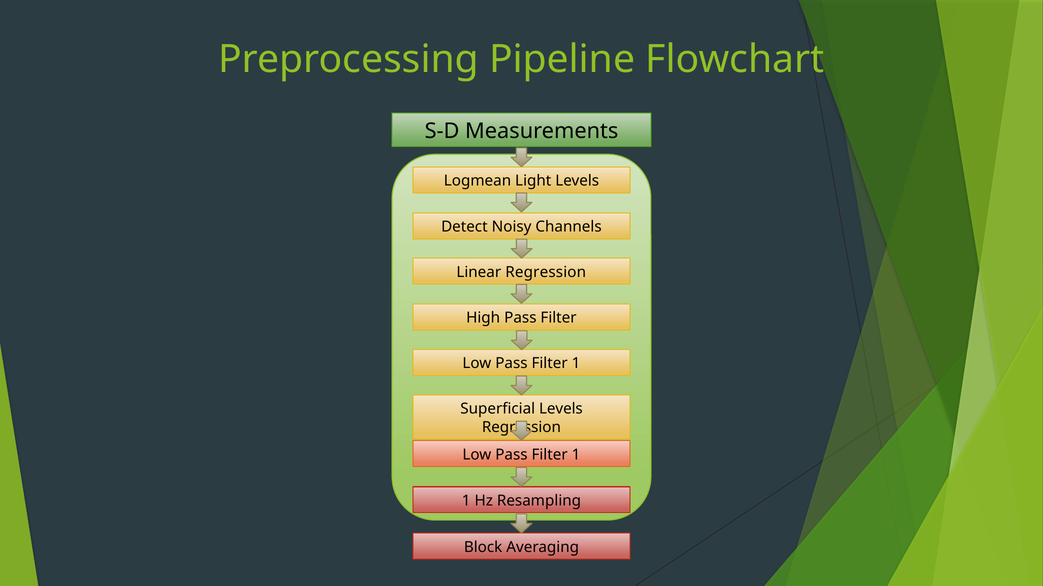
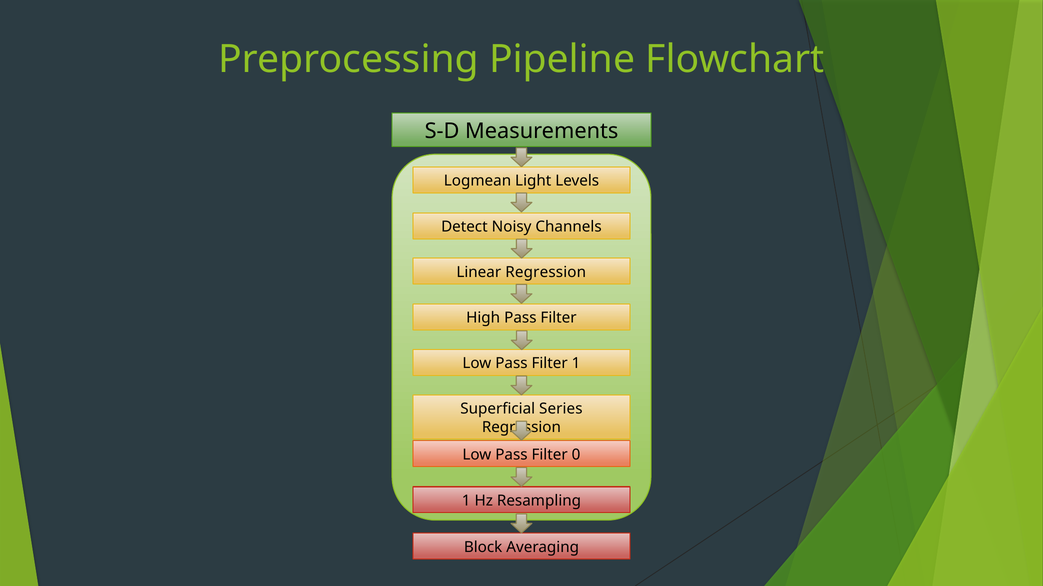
Superficial Levels: Levels -> Series
1 at (576, 455): 1 -> 0
